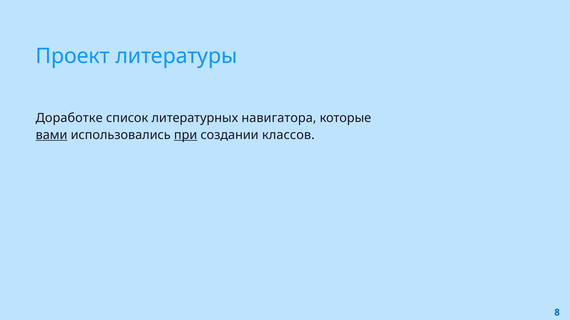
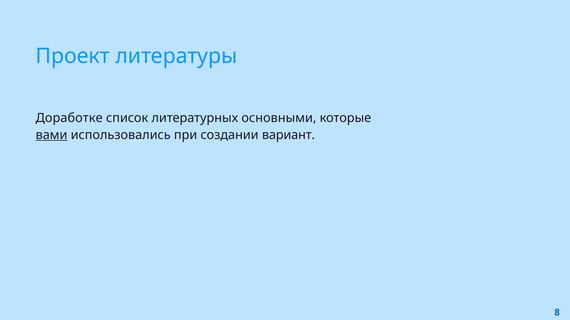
навигатора: навигатора -> основными
при underline: present -> none
классов: классов -> вариант
